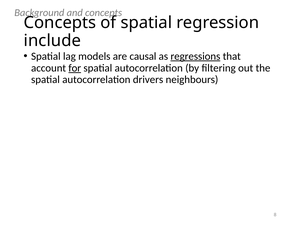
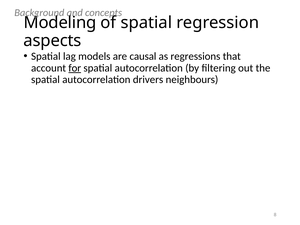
Concepts at (60, 23): Concepts -> Modeling
include: include -> aspects
regressions underline: present -> none
